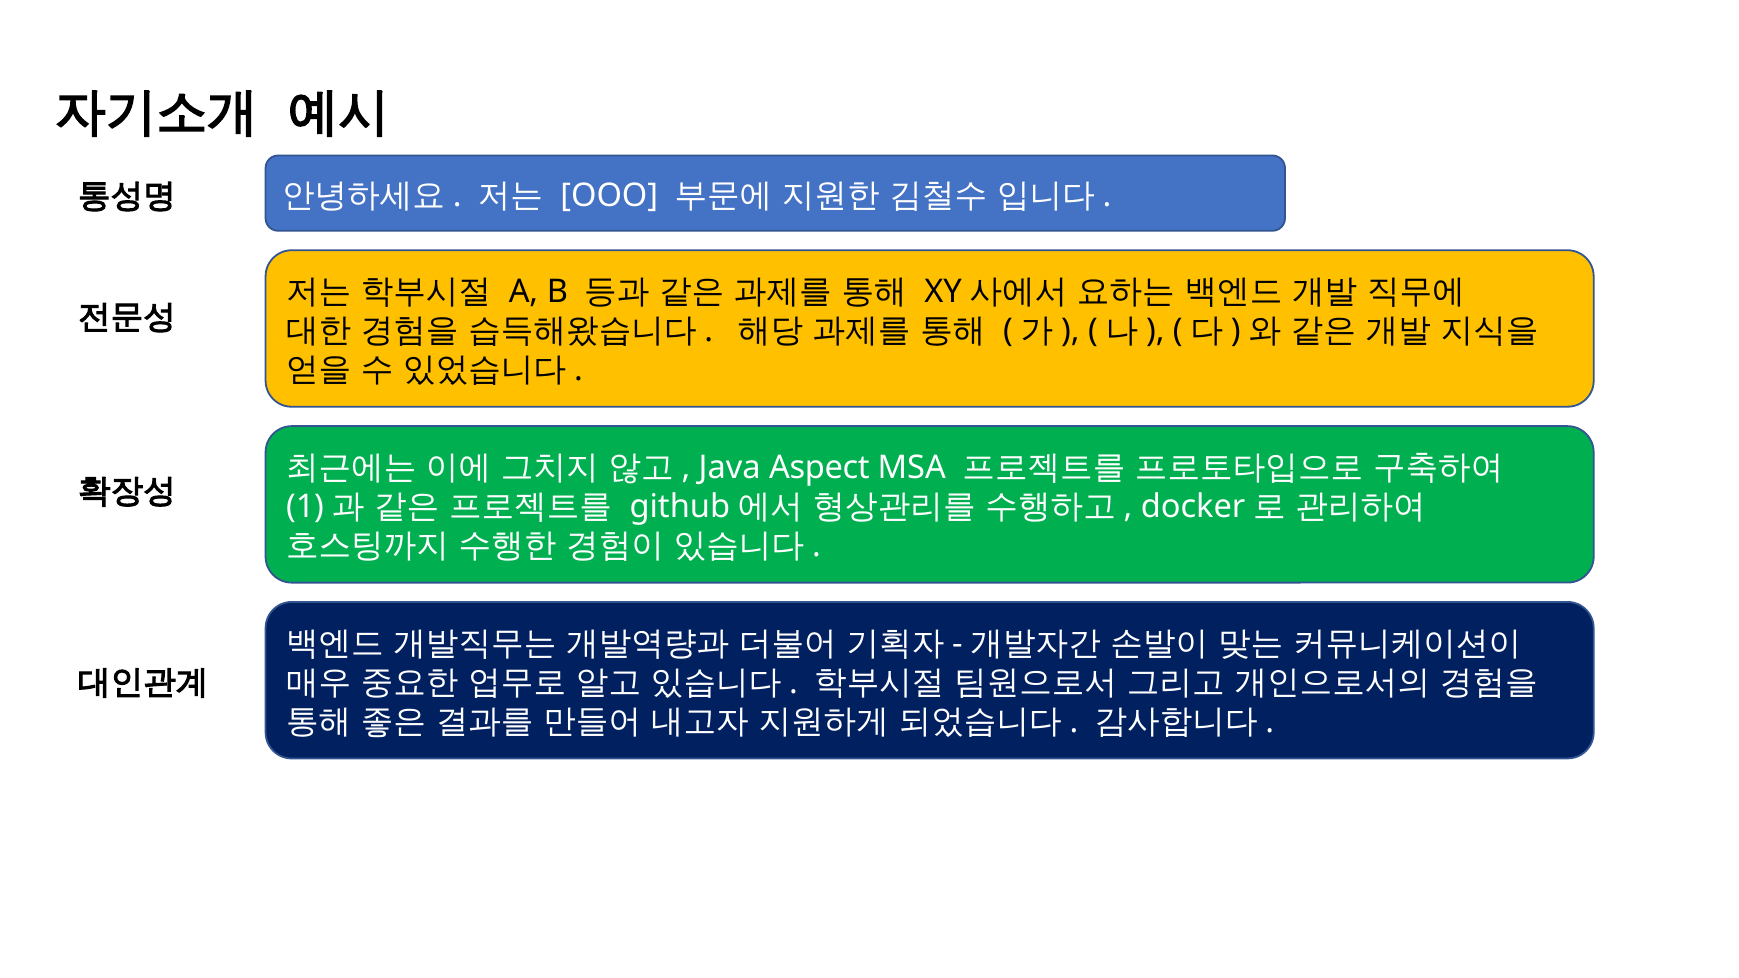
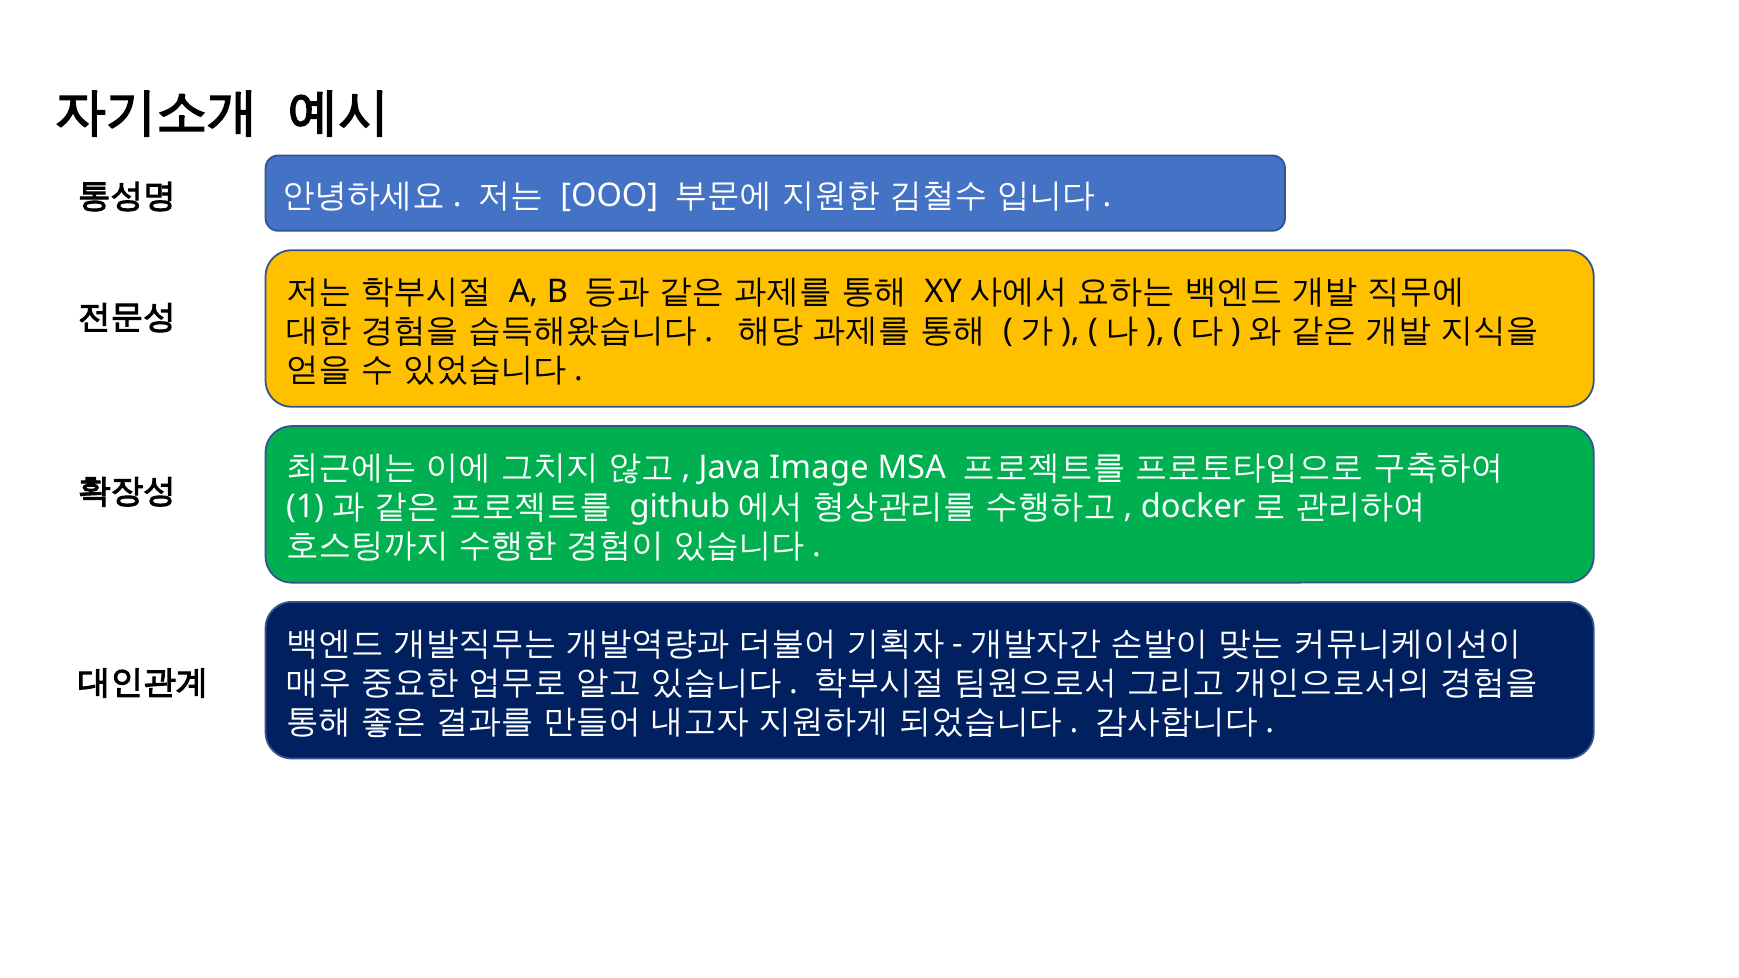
Aspect: Aspect -> Image
